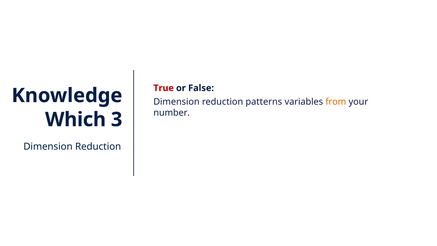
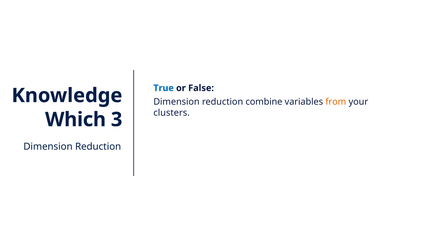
True colour: red -> blue
patterns: patterns -> combine
number: number -> clusters
